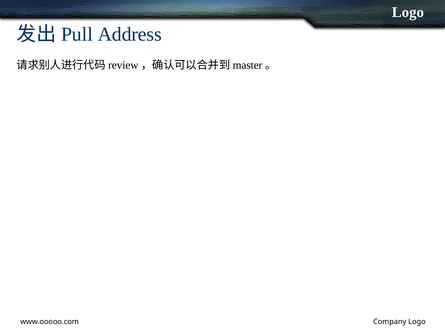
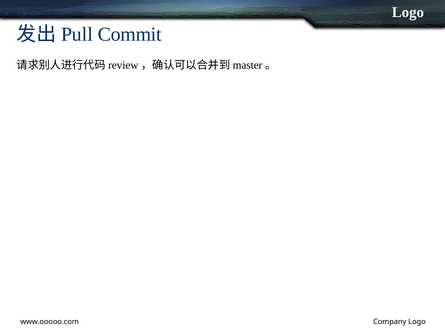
Address: Address -> Commit
